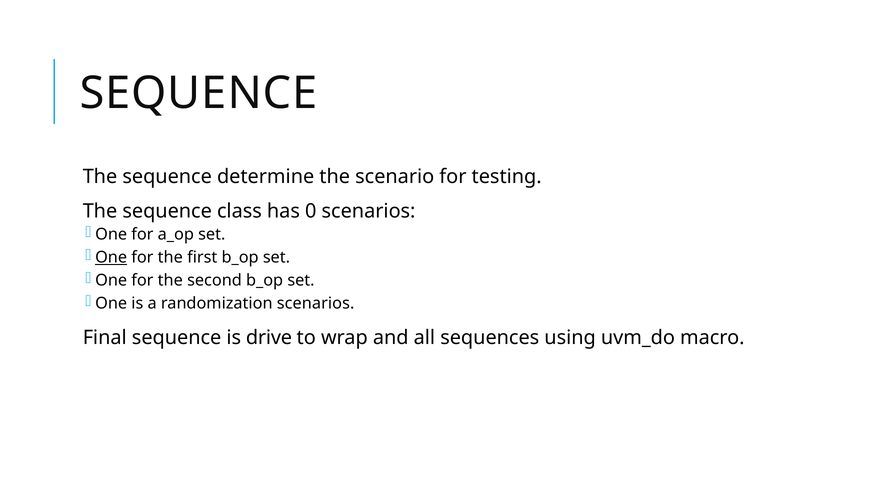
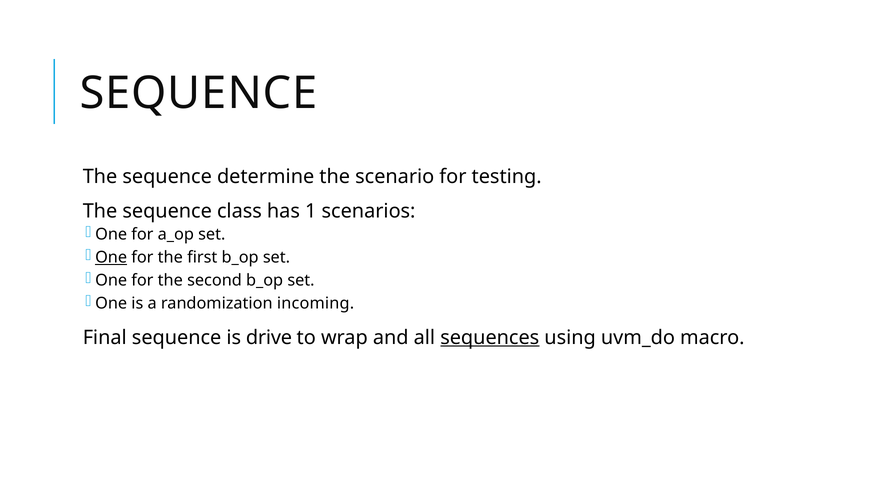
0: 0 -> 1
randomization scenarios: scenarios -> incoming
sequences underline: none -> present
